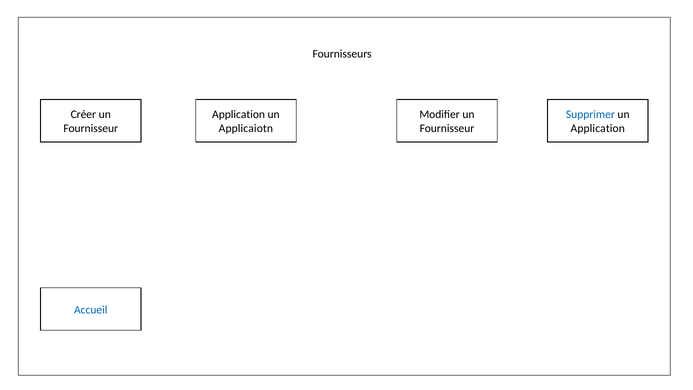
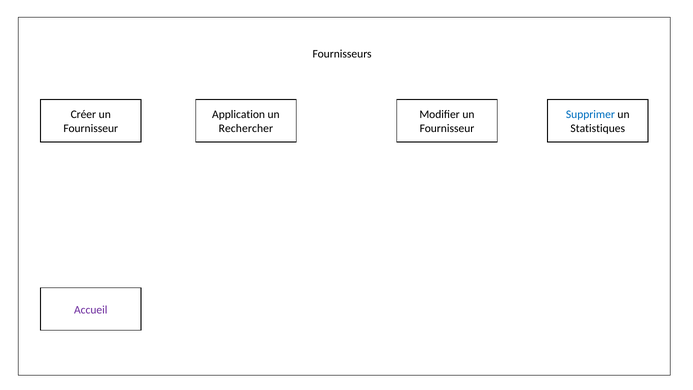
Applicaiotn: Applicaiotn -> Rechercher
Application at (598, 128): Application -> Statistiques
Accueil colour: blue -> purple
